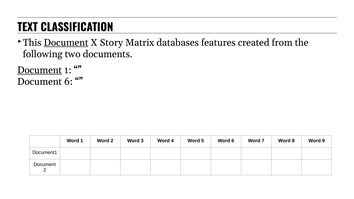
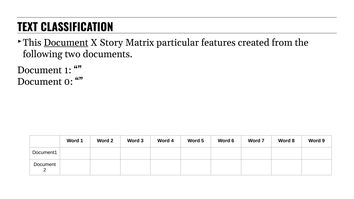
databases: databases -> particular
Document at (40, 70) underline: present -> none
Document 6: 6 -> 0
